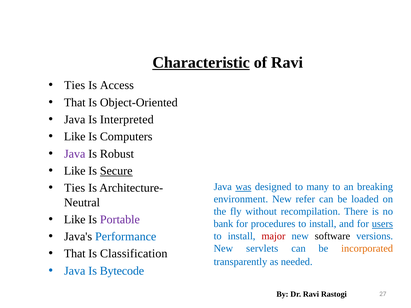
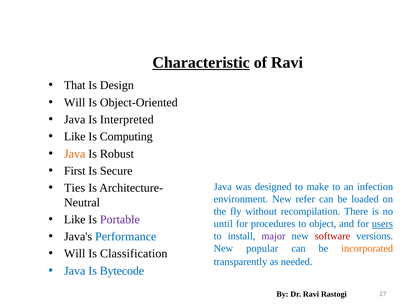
Ties at (75, 85): Ties -> That
Access: Access -> Design
That at (75, 103): That -> Will
Computers: Computers -> Computing
Java at (75, 154) colour: purple -> orange
Like at (75, 171): Like -> First
Secure underline: present -> none
was underline: present -> none
many: many -> make
breaking: breaking -> infection
bank: bank -> until
install at (323, 224): install -> object
major colour: red -> purple
software colour: black -> red
servlets: servlets -> popular
That at (75, 254): That -> Will
